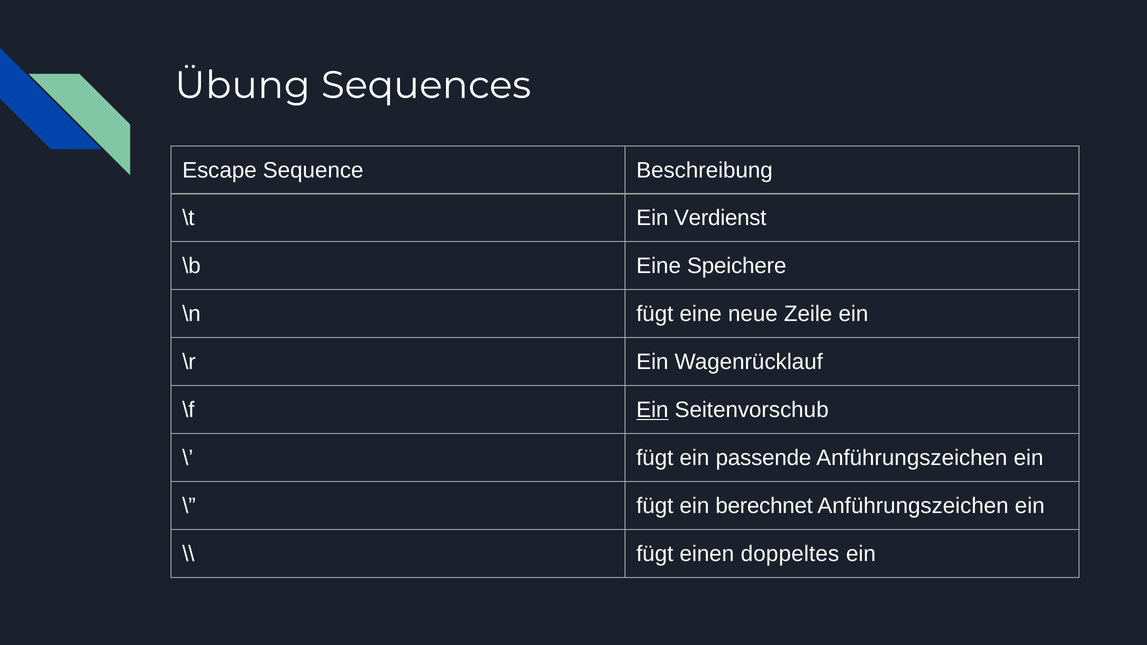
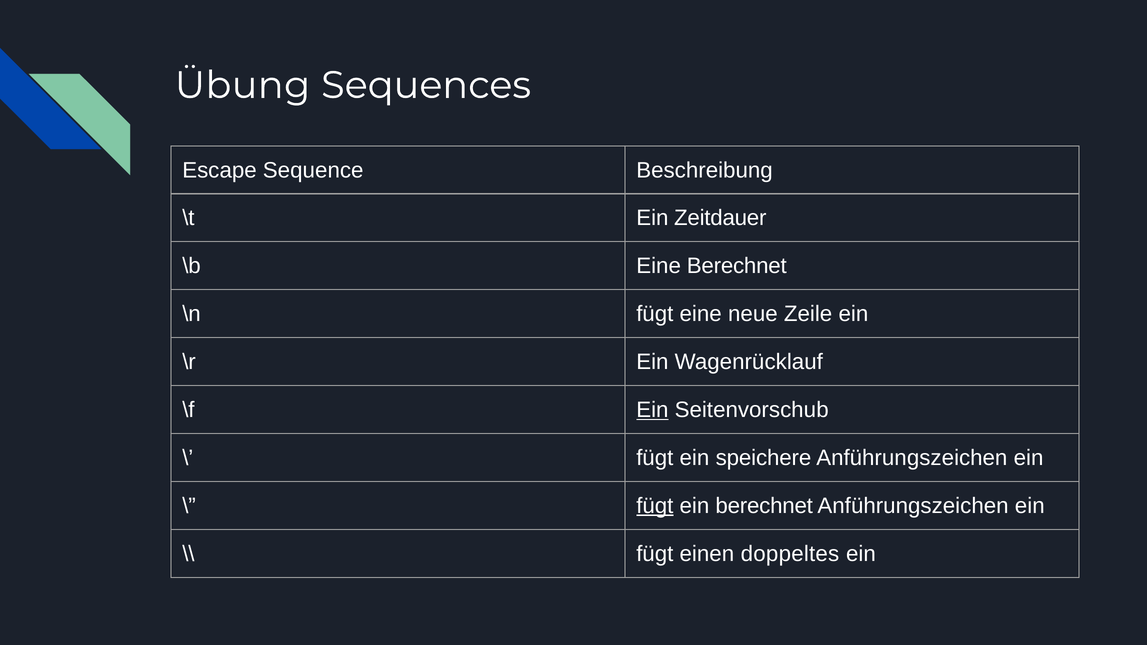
Verdienst: Verdienst -> Zeitdauer
Eine Speichere: Speichere -> Berechnet
passende: passende -> speichere
fügt at (655, 506) underline: none -> present
